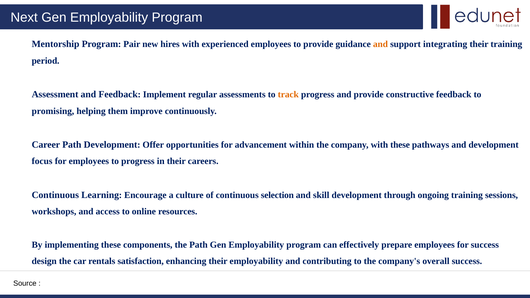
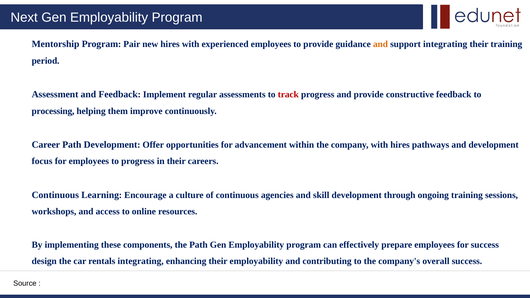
track colour: orange -> red
promising: promising -> processing
with these: these -> hires
selection: selection -> agencies
rentals satisfaction: satisfaction -> integrating
